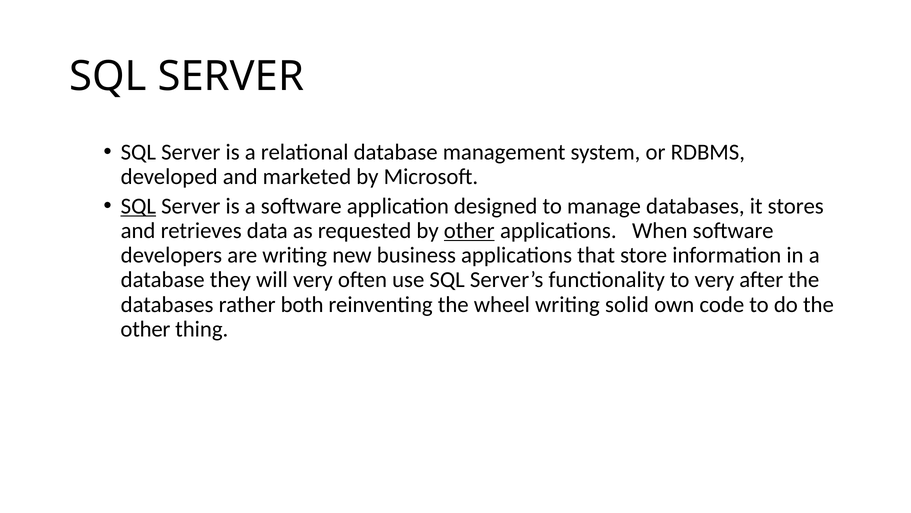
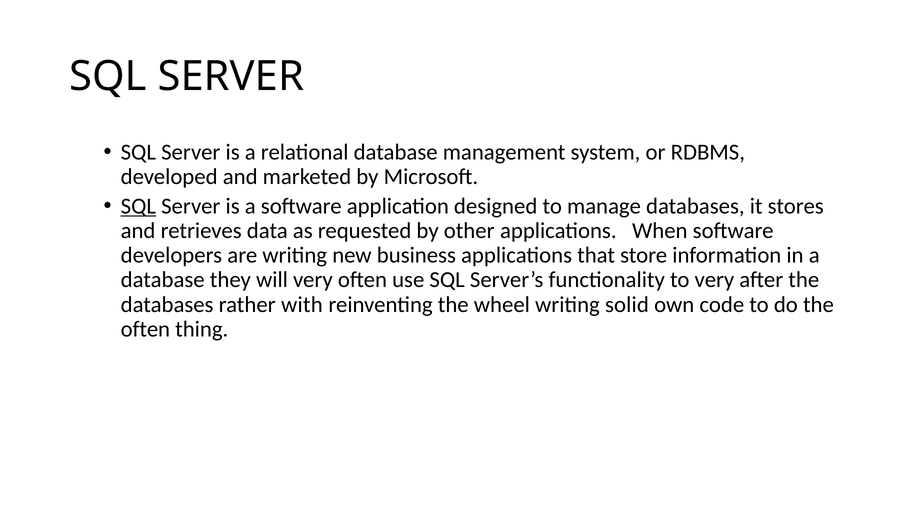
other at (469, 230) underline: present -> none
both: both -> with
other at (145, 329): other -> often
